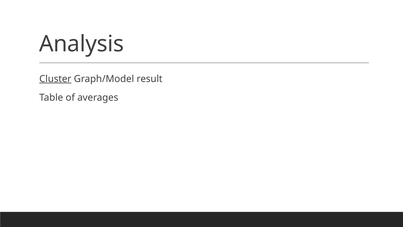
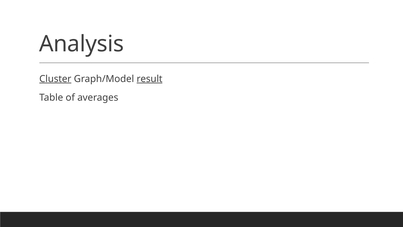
result underline: none -> present
